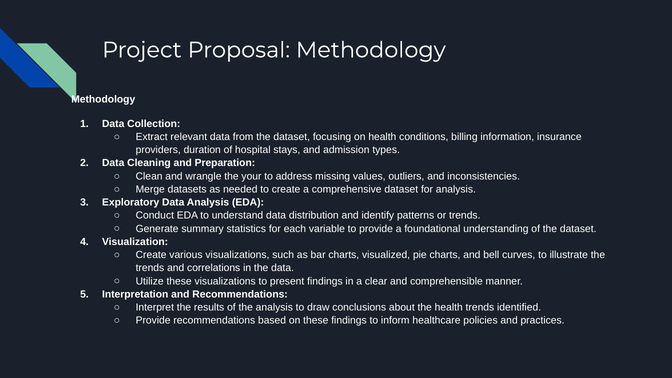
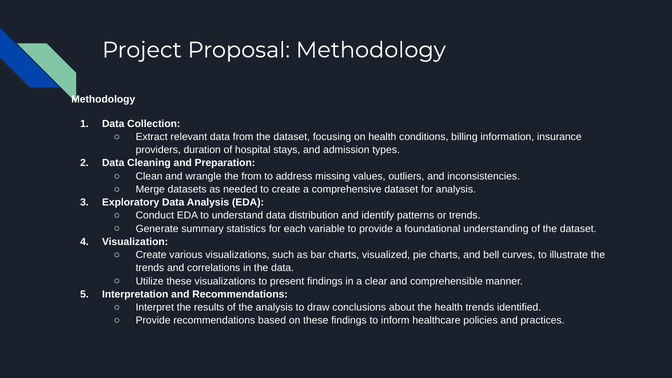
the your: your -> from
